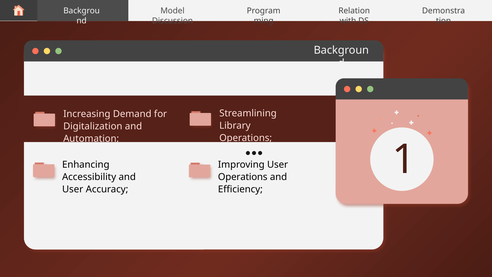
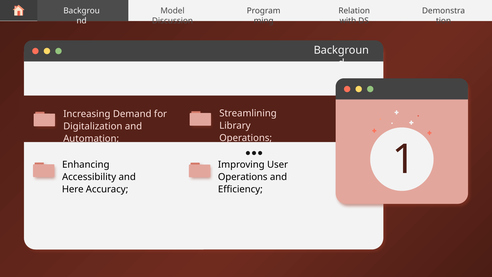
User at (73, 189): User -> Here
